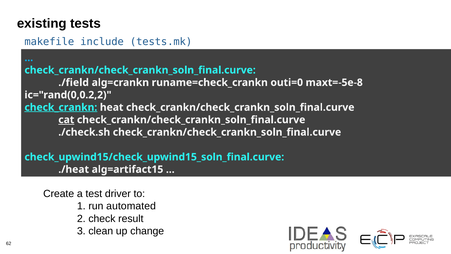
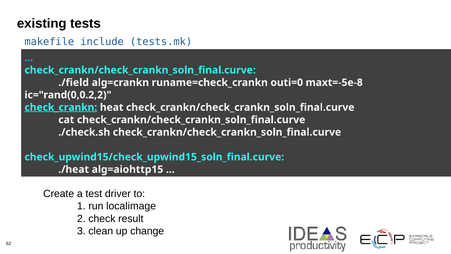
cat underline: present -> none
alg=artifact15: alg=artifact15 -> alg=aiohttp15
automated: automated -> localimage
